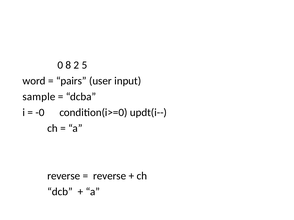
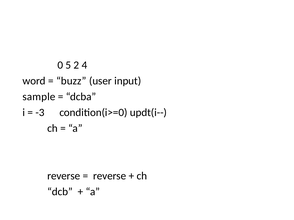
8: 8 -> 5
5: 5 -> 4
pairs: pairs -> buzz
-0: -0 -> -3
